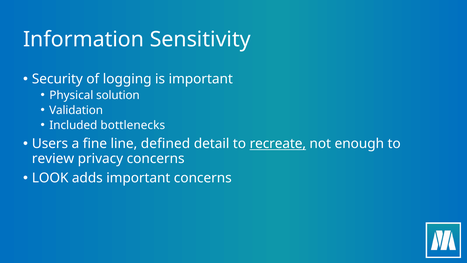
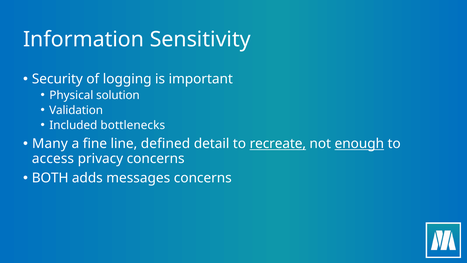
Users: Users -> Many
enough underline: none -> present
review: review -> access
LOOK: LOOK -> BOTH
adds important: important -> messages
